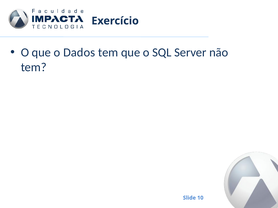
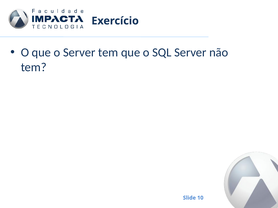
o Dados: Dados -> Server
